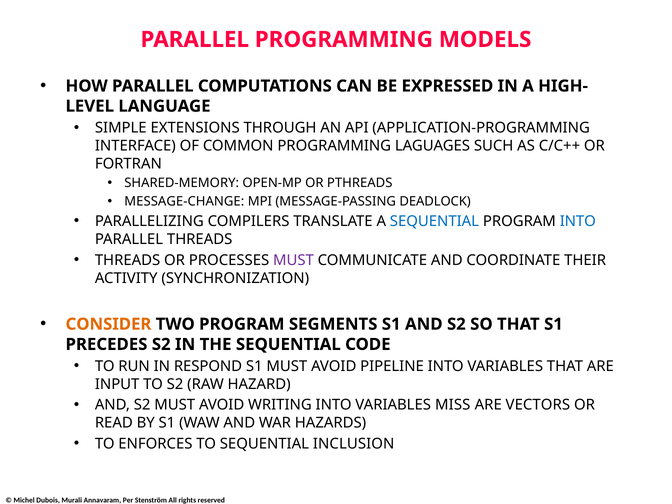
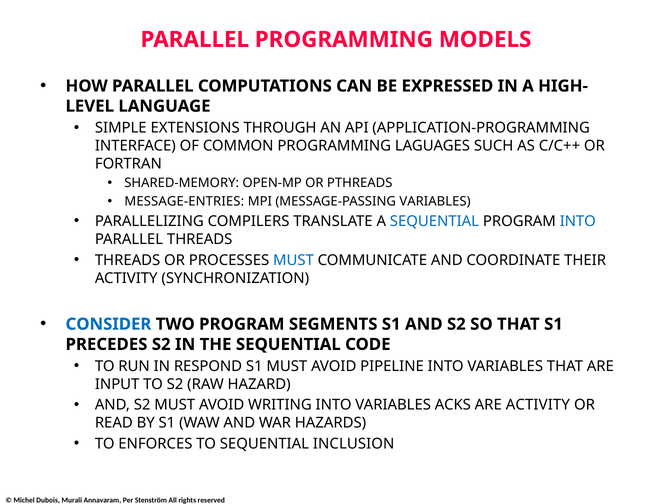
MESSAGE-CHANGE: MESSAGE-CHANGE -> MESSAGE-ENTRIES
MESSAGE-PASSING DEADLOCK: DEADLOCK -> VARIABLES
MUST at (293, 260) colour: purple -> blue
CONSIDER colour: orange -> blue
MISS: MISS -> ACKS
ARE VECTORS: VECTORS -> ACTIVITY
